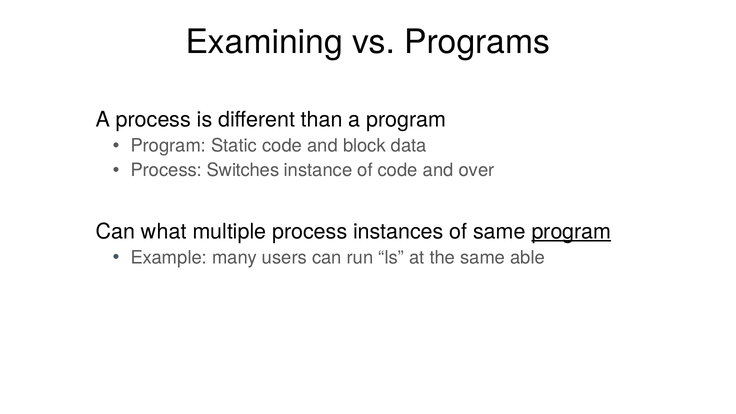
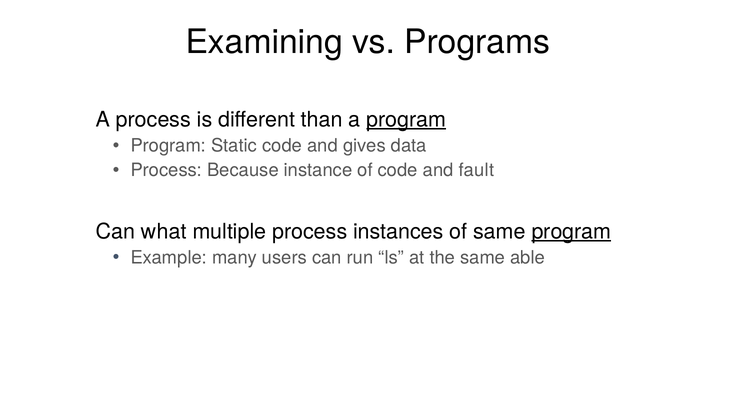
program at (406, 120) underline: none -> present
block: block -> gives
Switches: Switches -> Because
over: over -> fault
